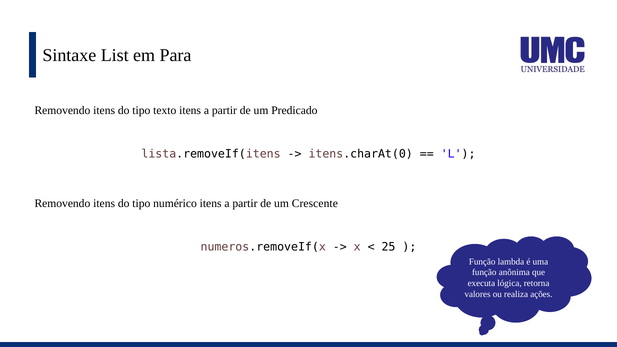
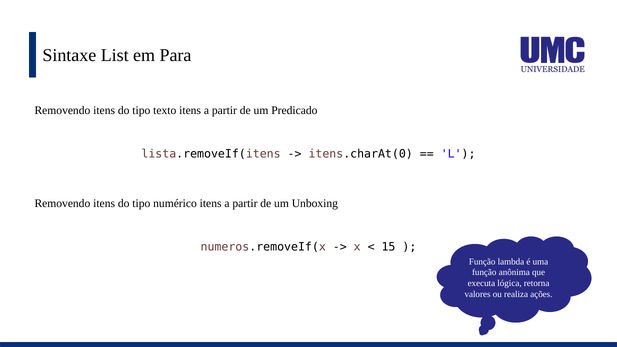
Crescente: Crescente -> Unboxing
25: 25 -> 15
